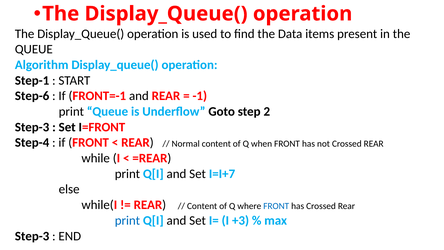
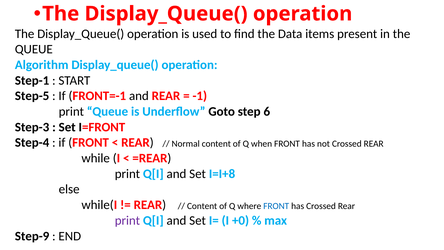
Step-6: Step-6 -> Step-5
2: 2 -> 6
I=I+7: I=I+7 -> I=I+8
print at (127, 220) colour: blue -> purple
+3: +3 -> +0
Step-3 at (32, 236): Step-3 -> Step-9
